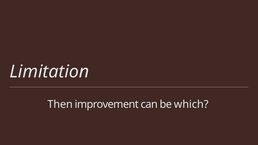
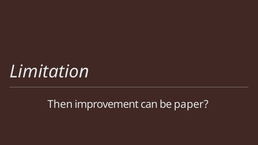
which: which -> paper
